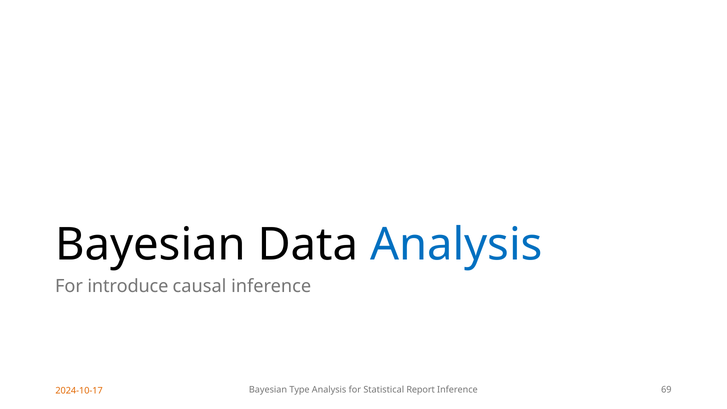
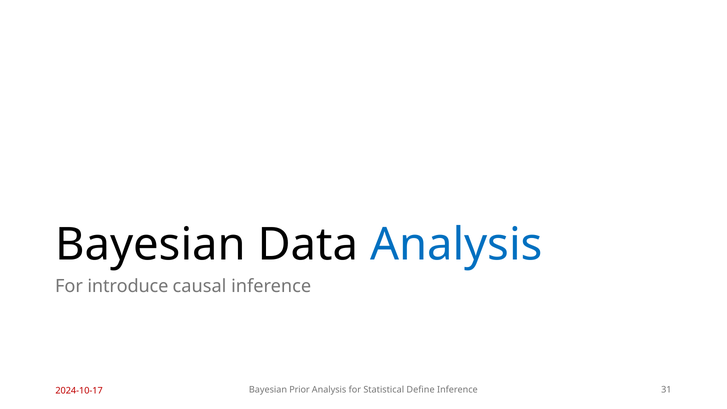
Type: Type -> Prior
Report: Report -> Define
69: 69 -> 31
2024-10-17 colour: orange -> red
